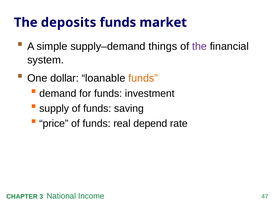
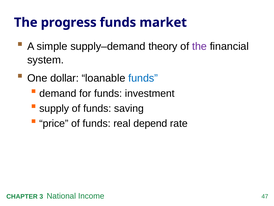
deposits: deposits -> progress
things: things -> theory
funds at (143, 78) colour: orange -> blue
